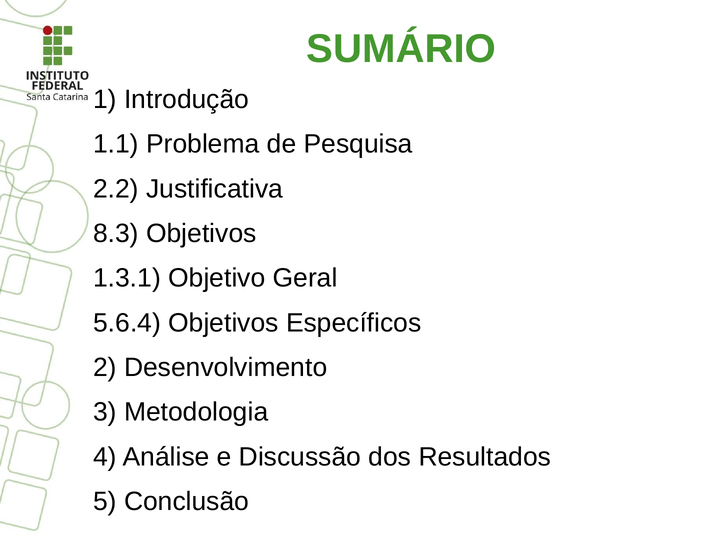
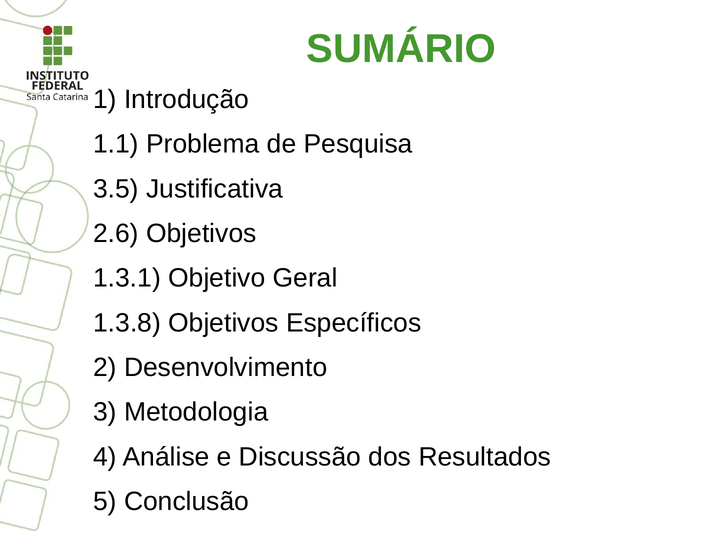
2.2: 2.2 -> 3.5
8.3: 8.3 -> 2.6
5.6.4: 5.6.4 -> 1.3.8
